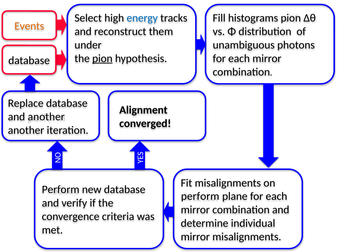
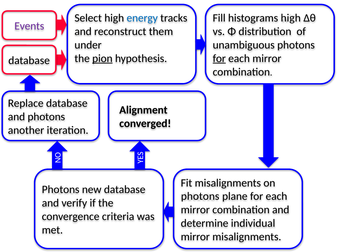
histograms pion: pion -> high
Events colour: orange -> purple
for at (219, 59) underline: none -> present
and another: another -> photons
Perform at (61, 190): Perform -> Photons
perform at (200, 197): perform -> photons
